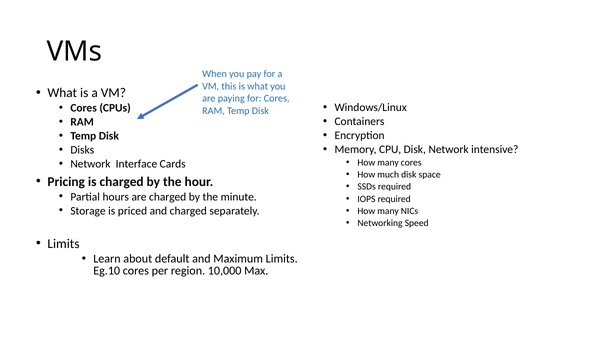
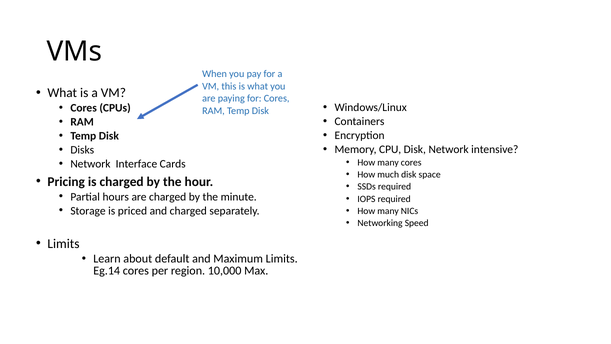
Eg.10: Eg.10 -> Eg.14
